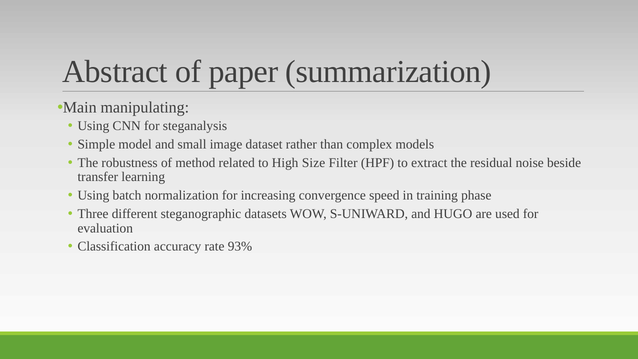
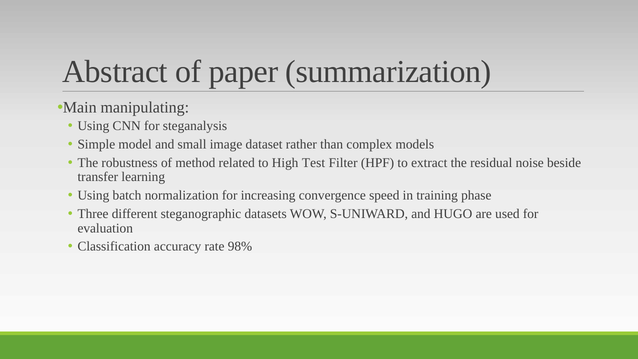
Size: Size -> Test
93%: 93% -> 98%
